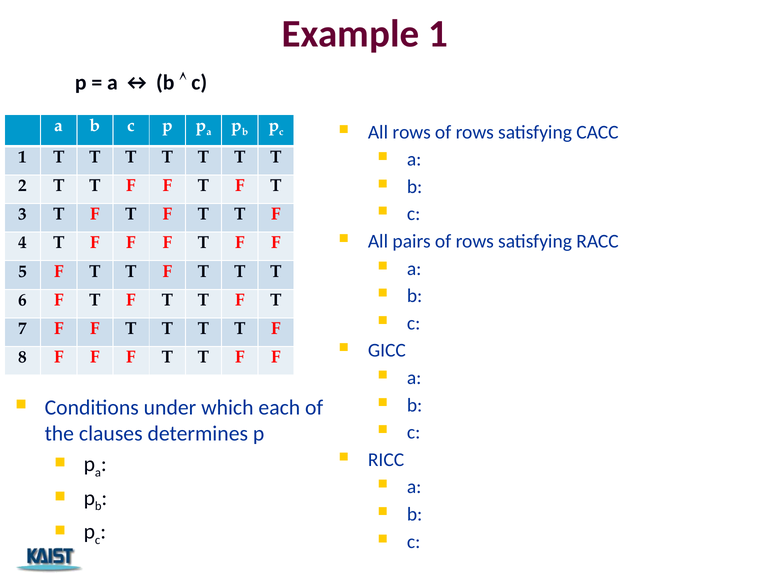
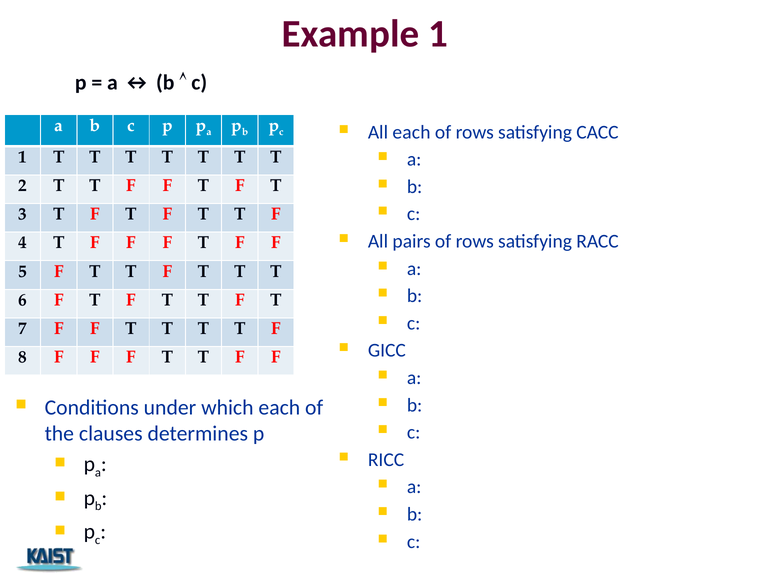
All rows: rows -> each
